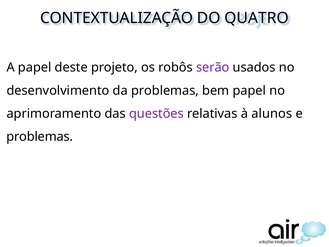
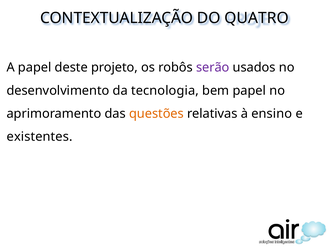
da problemas: problemas -> tecnologia
questões colour: purple -> orange
alunos: alunos -> ensino
problemas at (40, 137): problemas -> existentes
